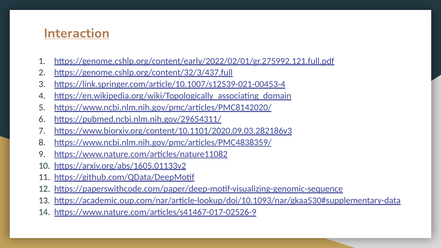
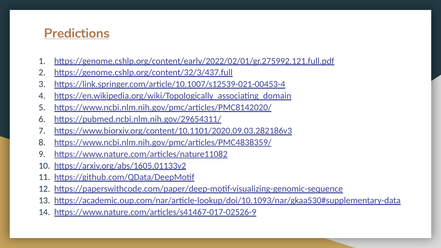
Interaction: Interaction -> Predictions
